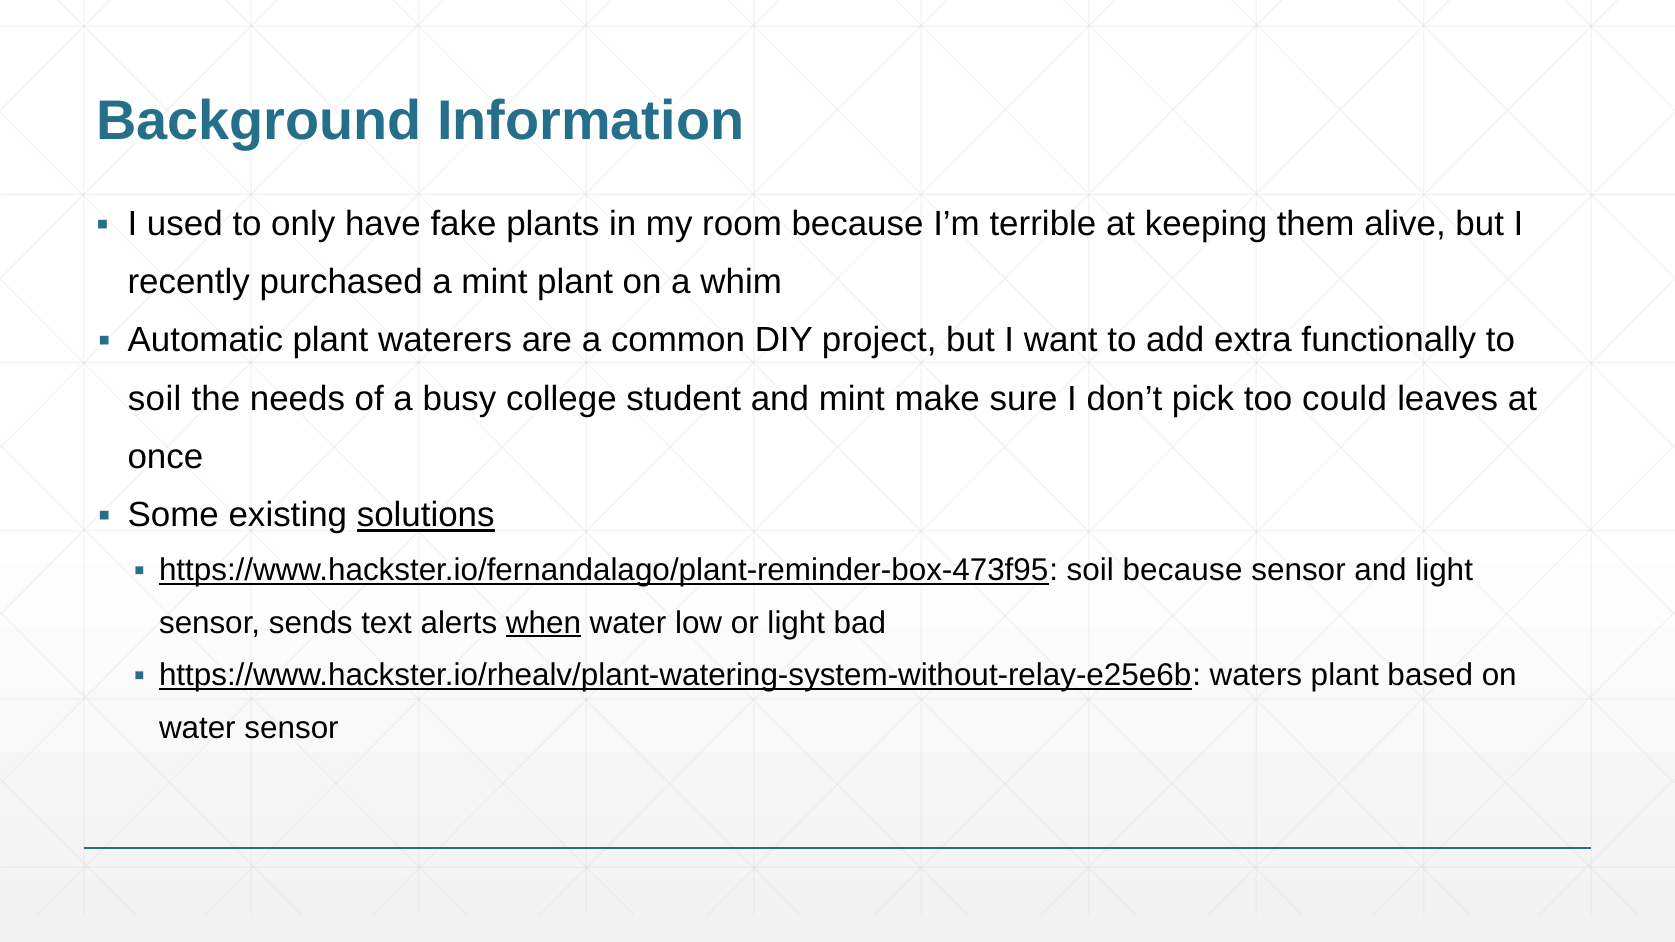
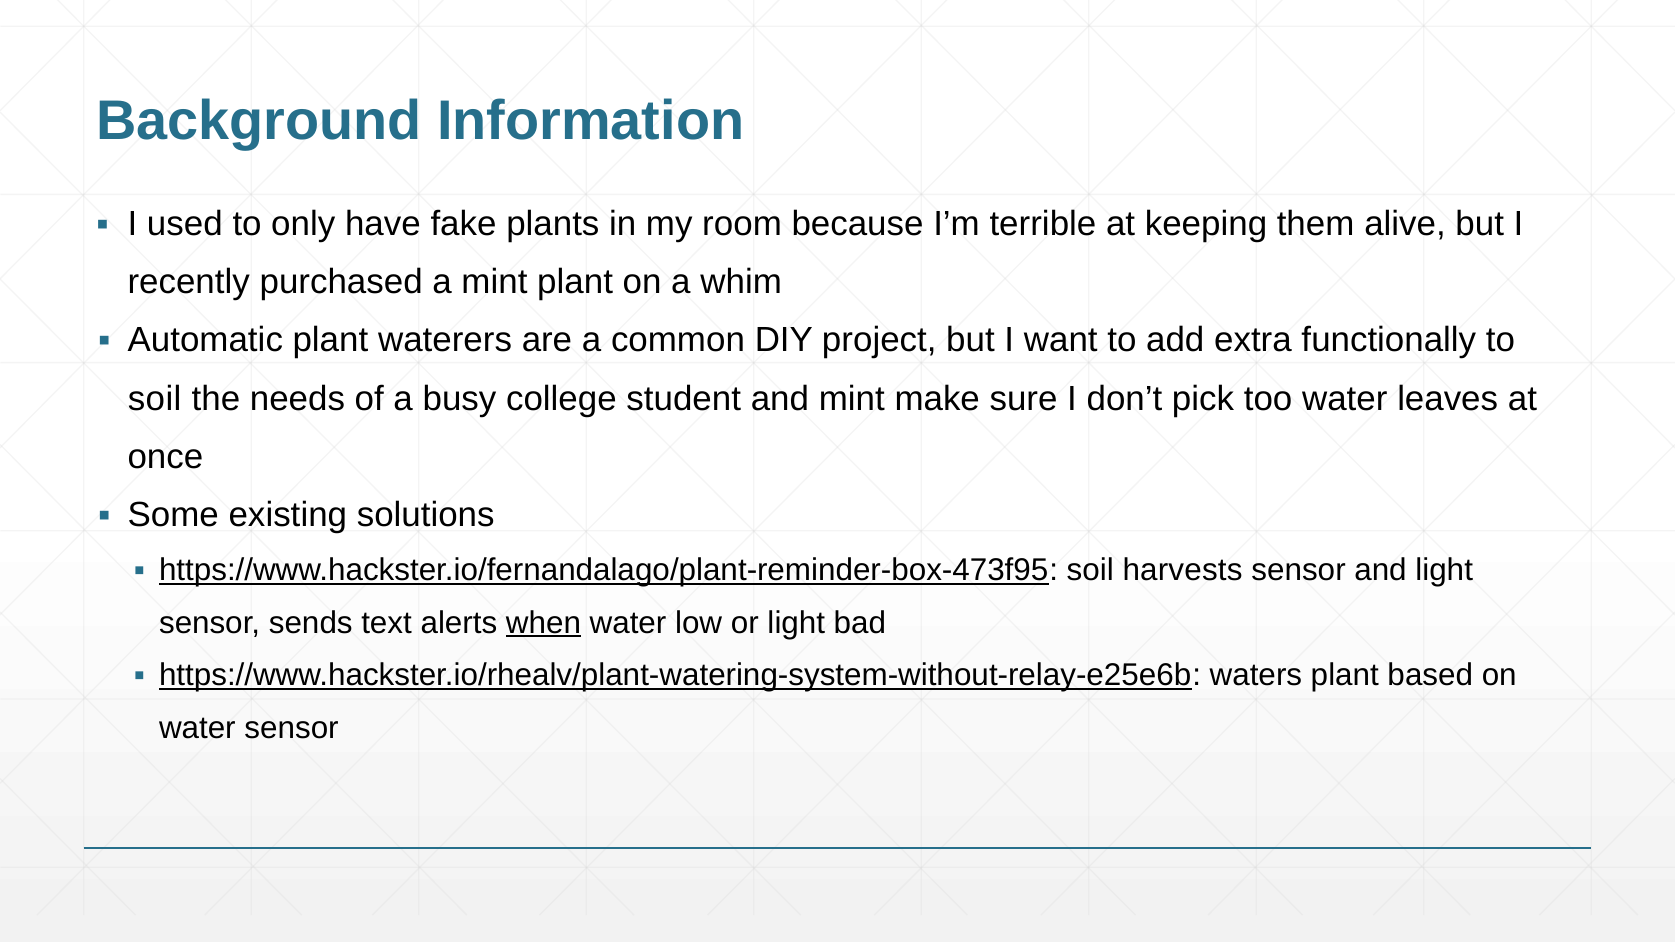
too could: could -> water
solutions underline: present -> none
soil because: because -> harvests
